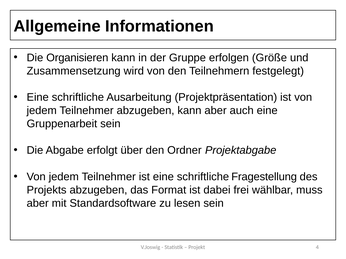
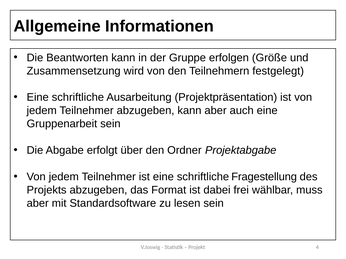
Organisieren: Organisieren -> Beantworten
